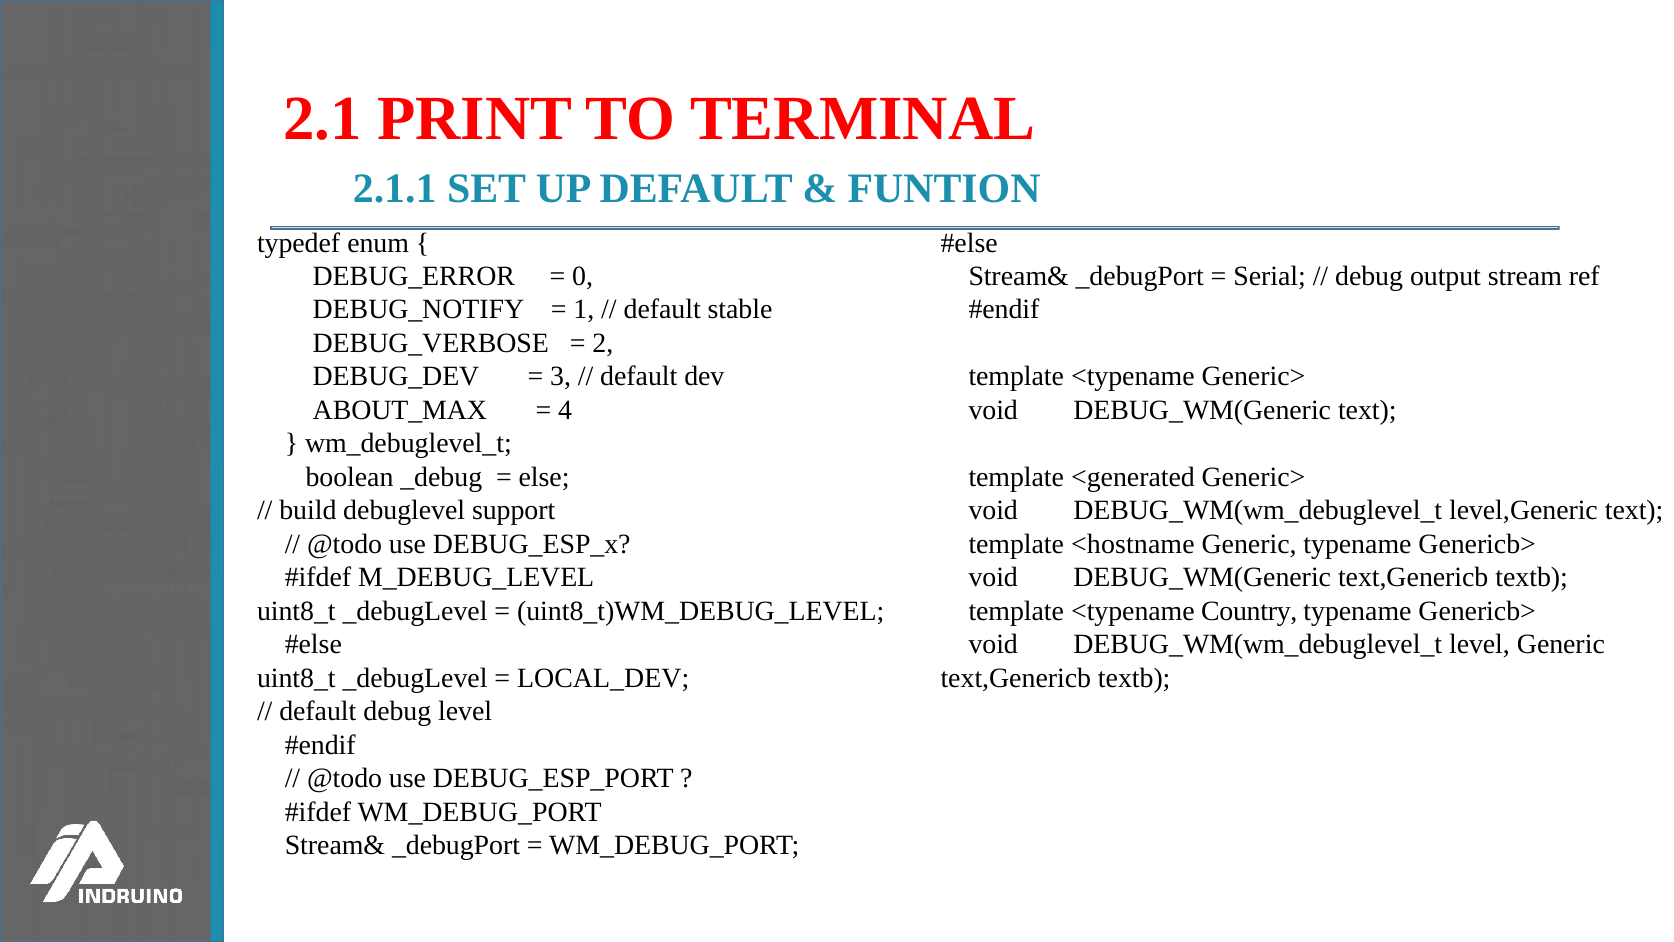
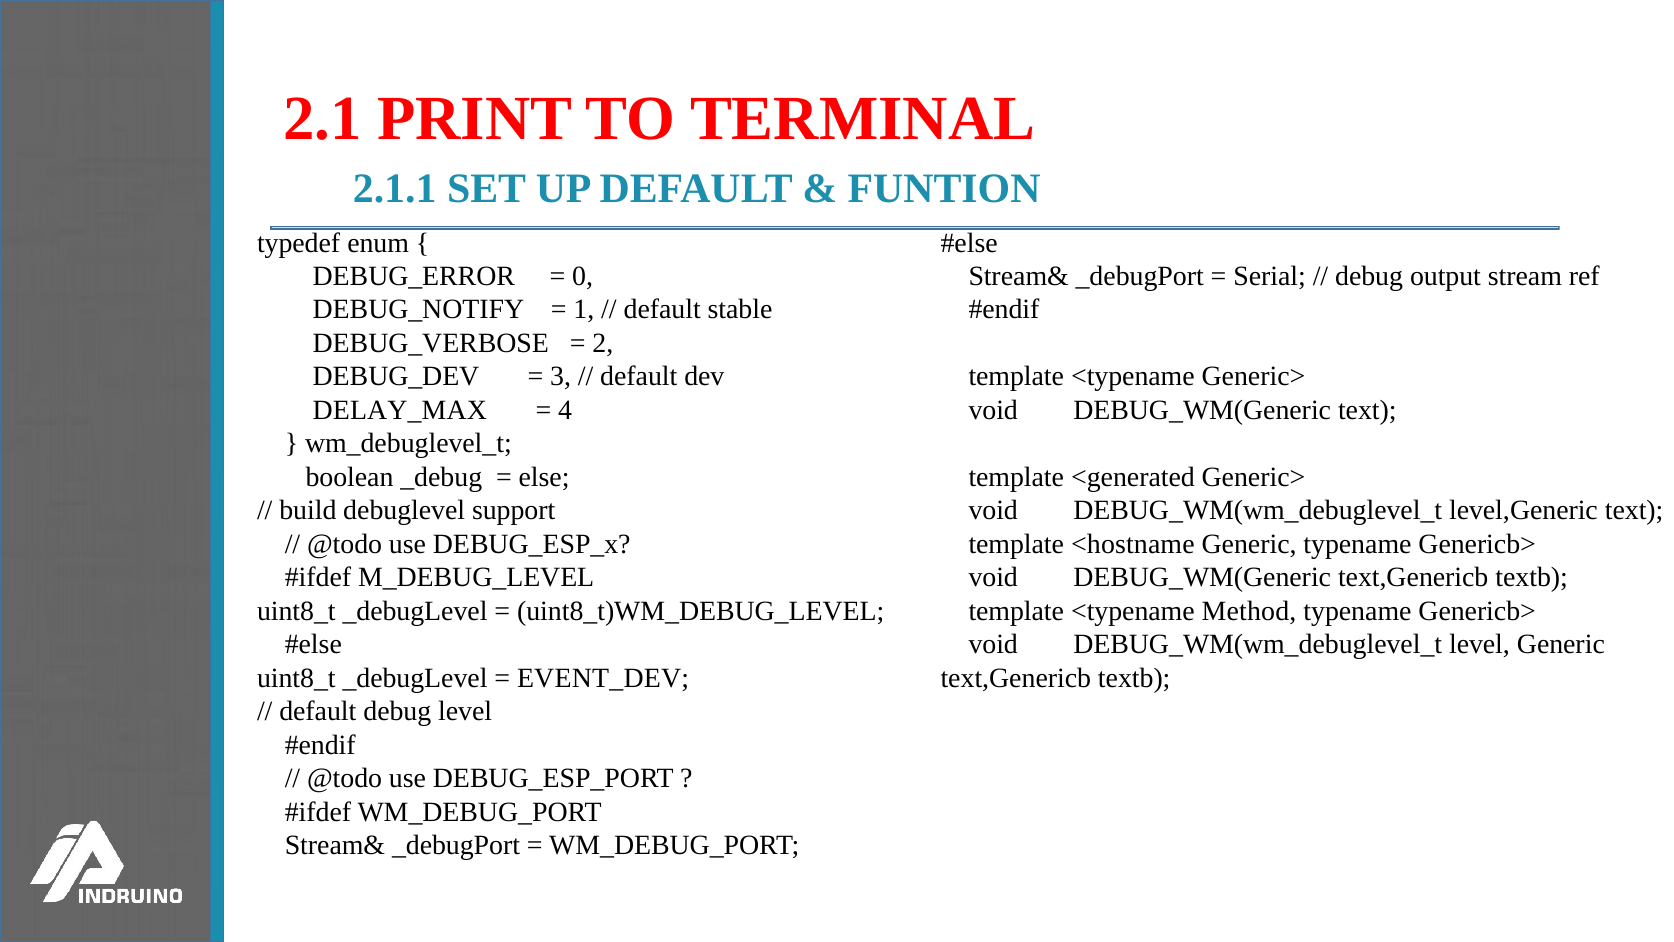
ABOUT_MAX: ABOUT_MAX -> DELAY_MAX
Country: Country -> Method
LOCAL_DEV: LOCAL_DEV -> EVENT_DEV
